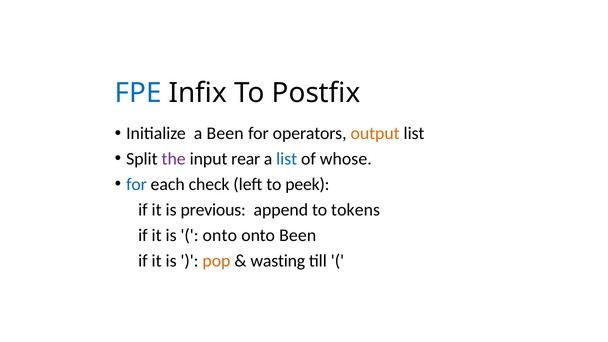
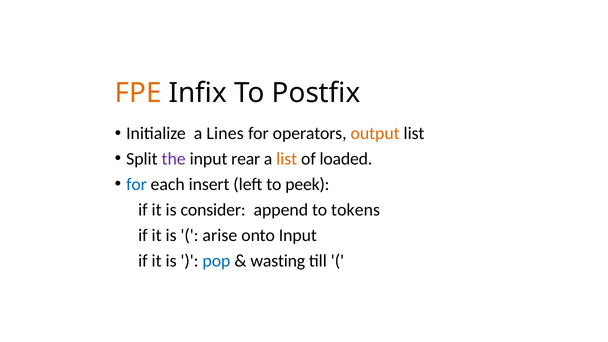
FPE colour: blue -> orange
a Been: Been -> Lines
list at (287, 159) colour: blue -> orange
whose: whose -> loaded
check: check -> insert
previous: previous -> consider
onto at (220, 235): onto -> arise
onto Been: Been -> Input
pop colour: orange -> blue
